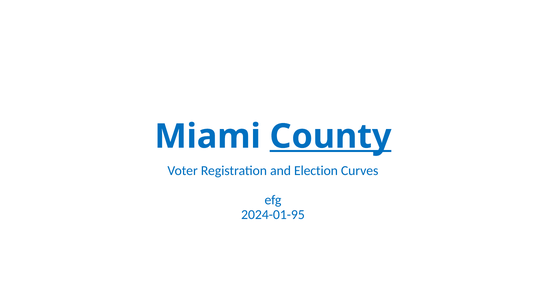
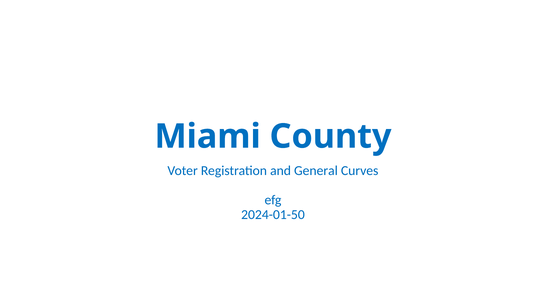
County underline: present -> none
Election: Election -> General
2024-01-95: 2024-01-95 -> 2024-01-50
